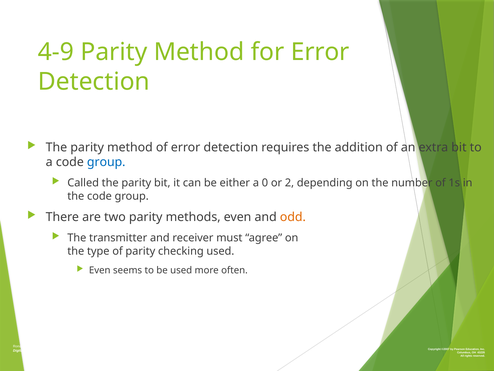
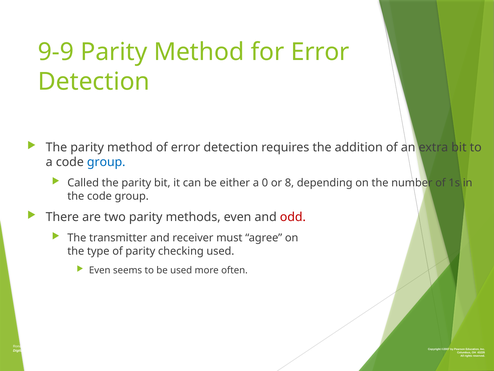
4-9: 4-9 -> 9-9
2: 2 -> 8
odd colour: orange -> red
